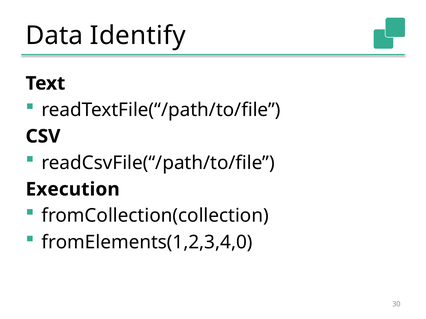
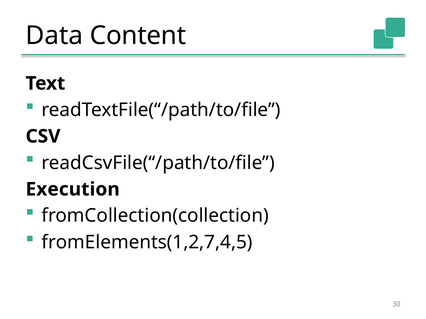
Identify: Identify -> Content
fromElements(1,2,3,4,0: fromElements(1,2,3,4,0 -> fromElements(1,2,7,4,5
